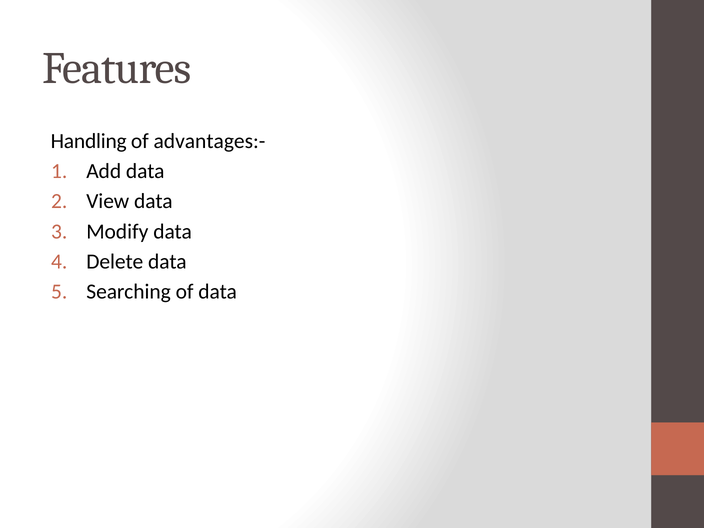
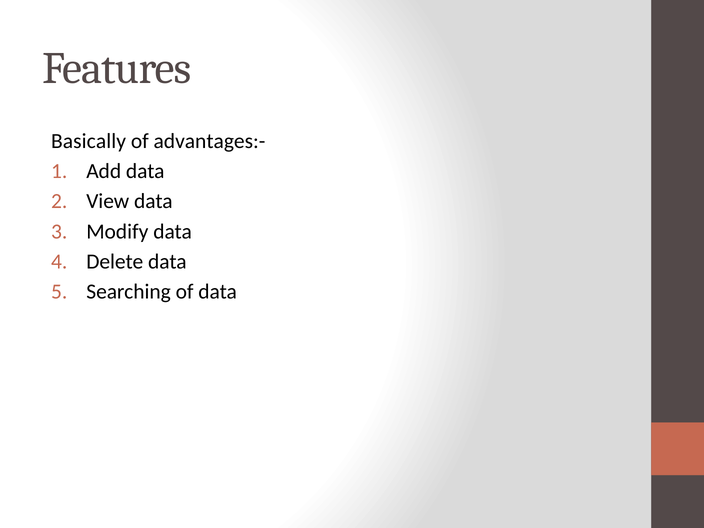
Handling: Handling -> Basically
